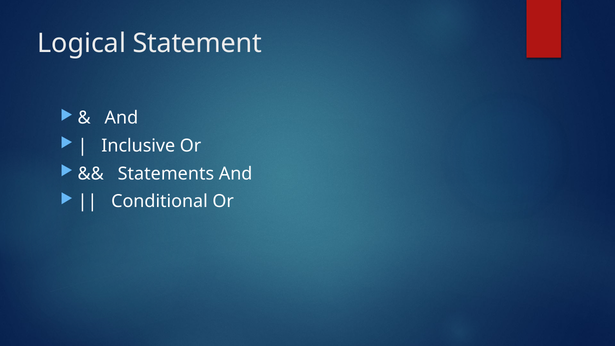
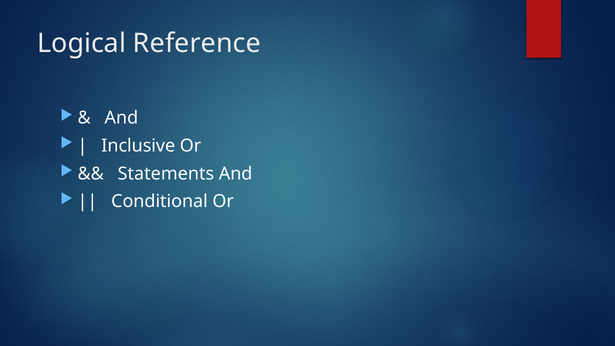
Statement: Statement -> Reference
